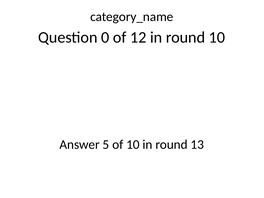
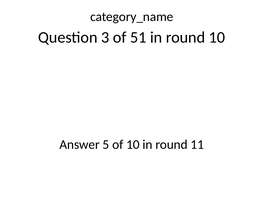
0: 0 -> 3
12: 12 -> 51
13: 13 -> 11
